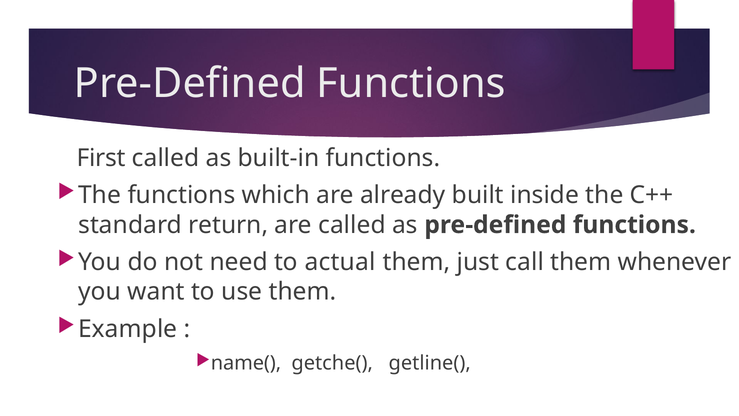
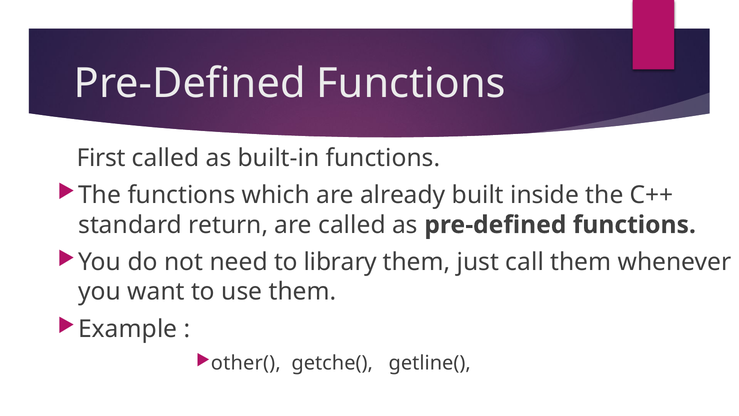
actual: actual -> library
name(: name( -> other(
